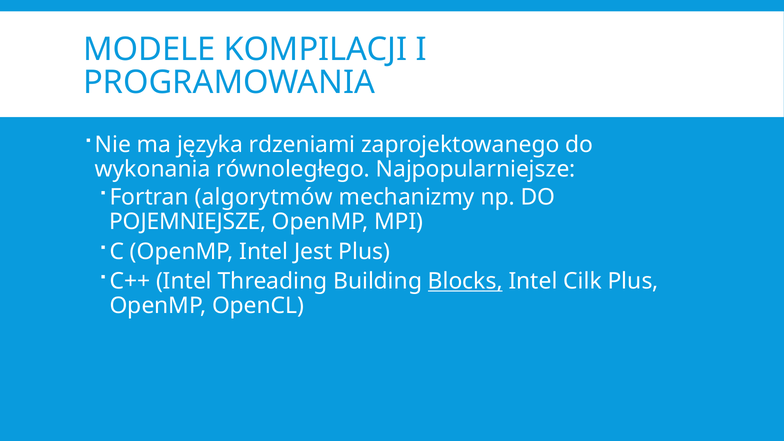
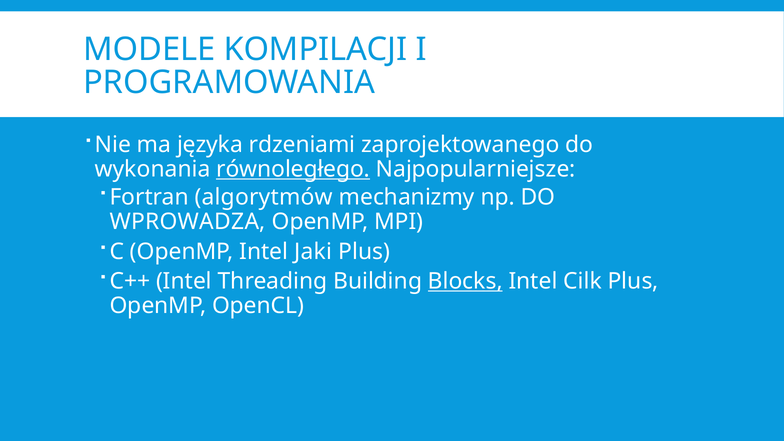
równoległego underline: none -> present
POJEMNIEJSZE: POJEMNIEJSZE -> WPROWADZA
Jest: Jest -> Jaki
